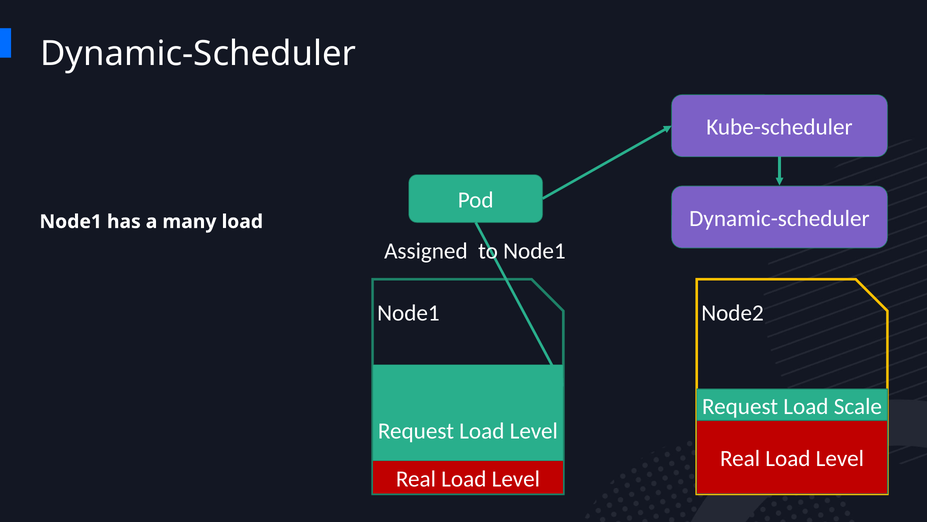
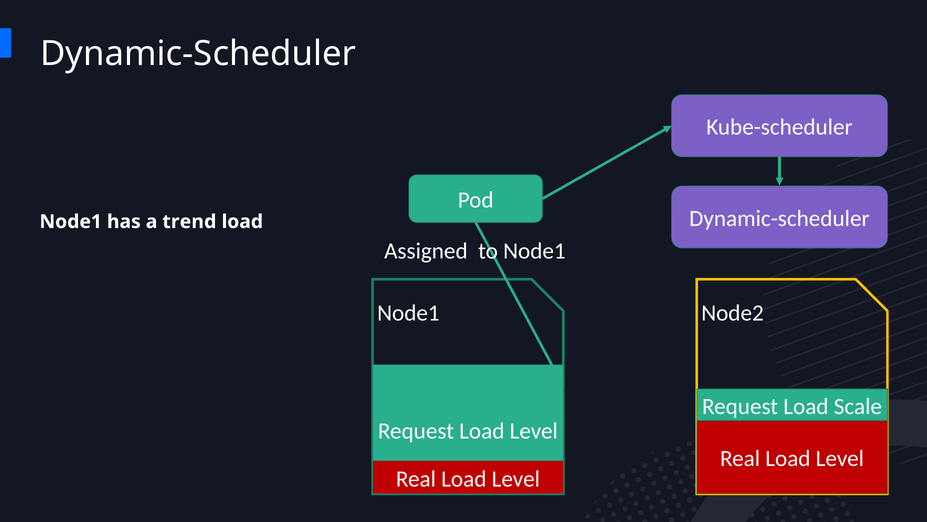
many: many -> trend
